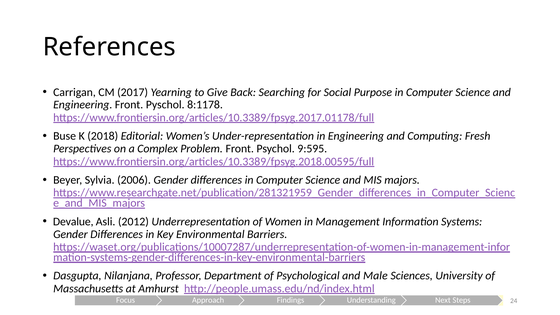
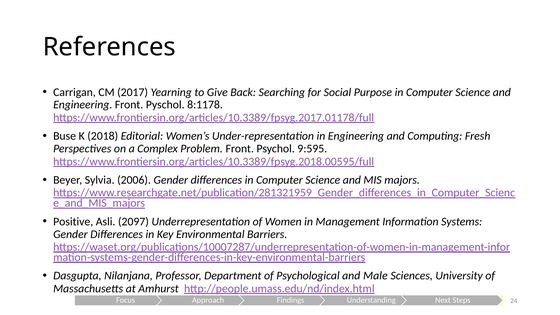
Devalue: Devalue -> Positive
2012: 2012 -> 2097
